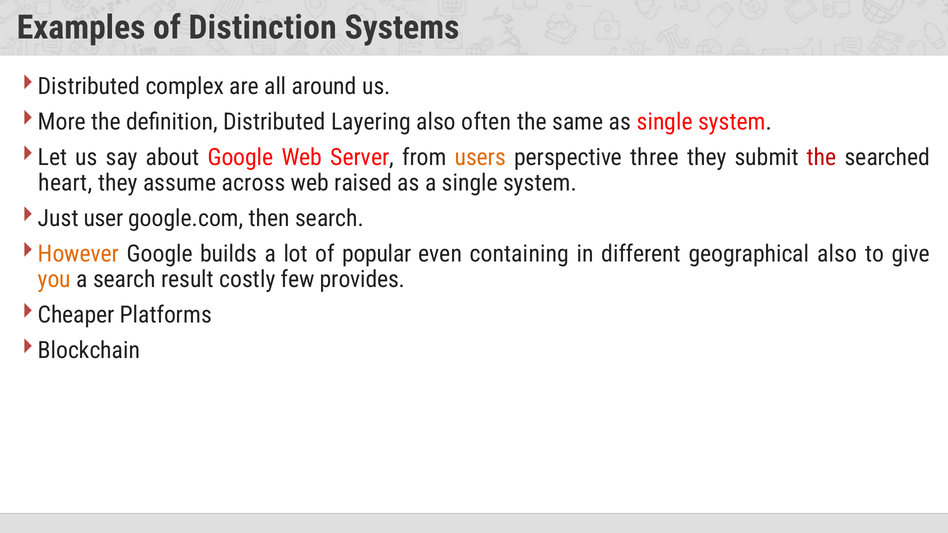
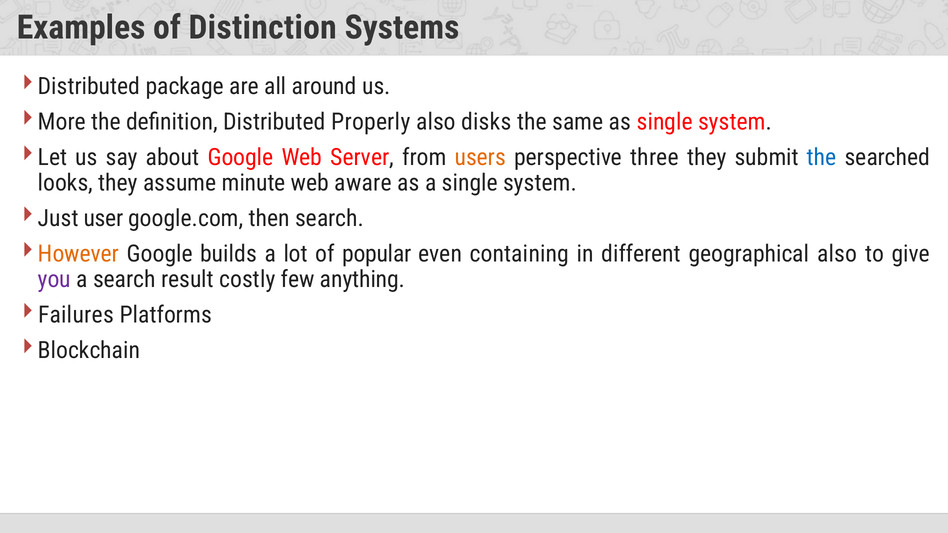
complex: complex -> package
Layering: Layering -> Properly
often: often -> disks
the at (822, 158) colour: red -> blue
heart: heart -> looks
across: across -> minute
raised: raised -> aware
you colour: orange -> purple
provides: provides -> anything
Cheaper: Cheaper -> Failures
